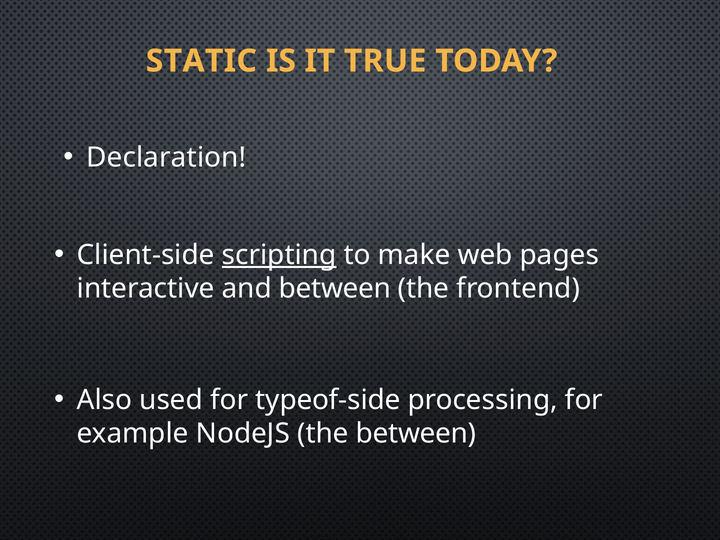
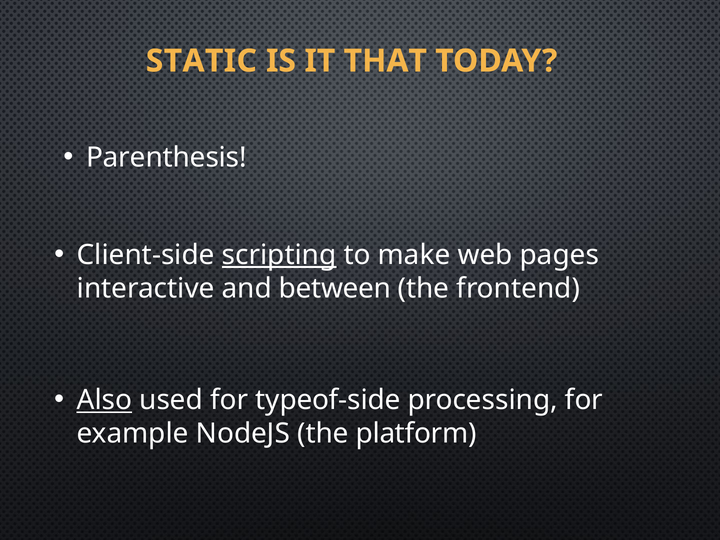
TRUE: TRUE -> THAT
Declaration: Declaration -> Parenthesis
Also underline: none -> present
the between: between -> platform
